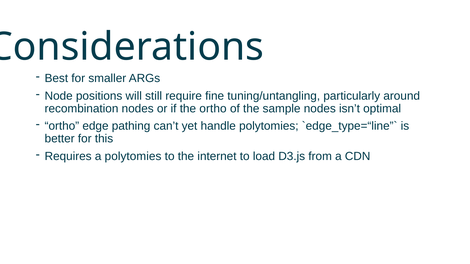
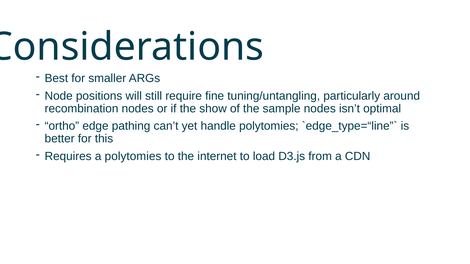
the ortho: ortho -> show
